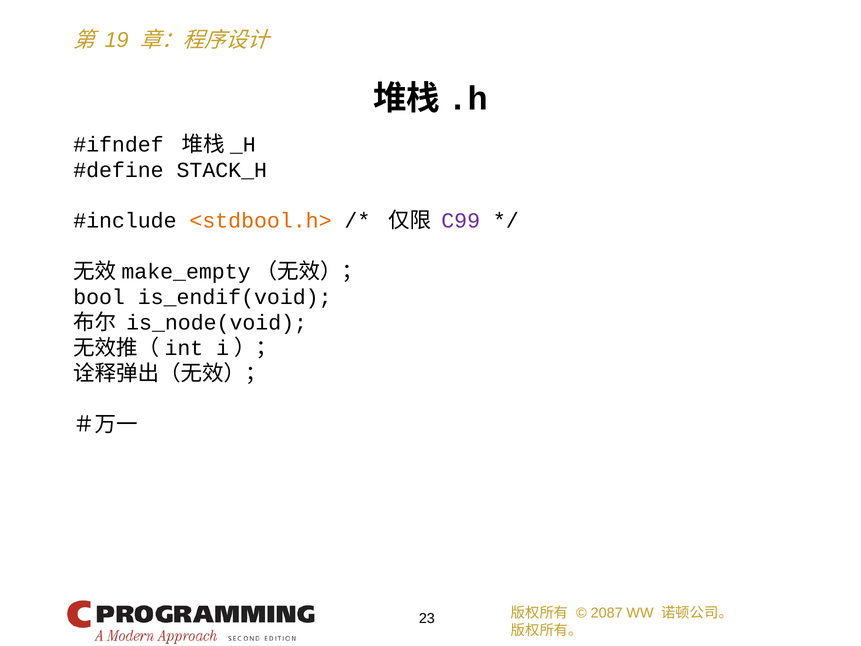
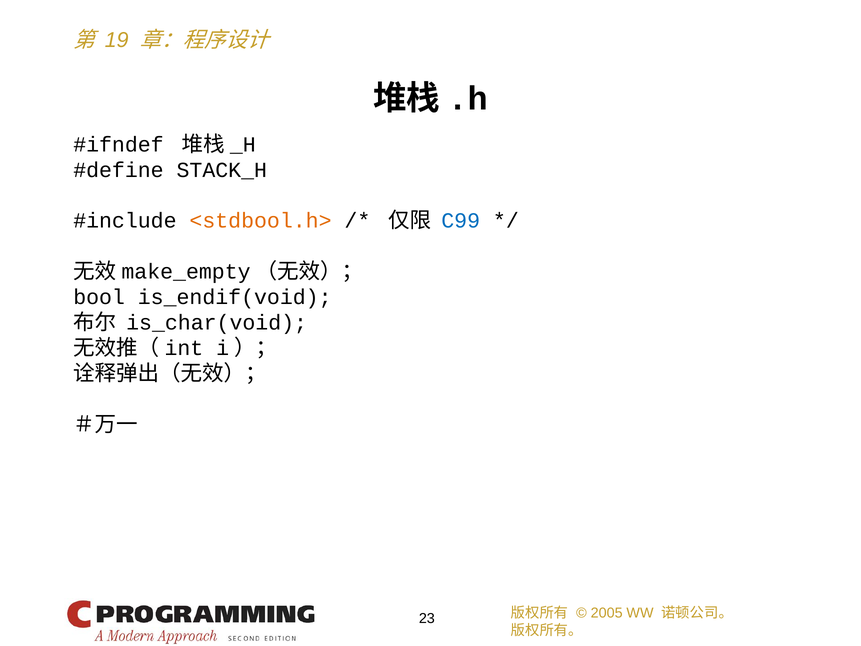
C99 colour: purple -> blue
is_node(void: is_node(void -> is_char(void
2087: 2087 -> 2005
